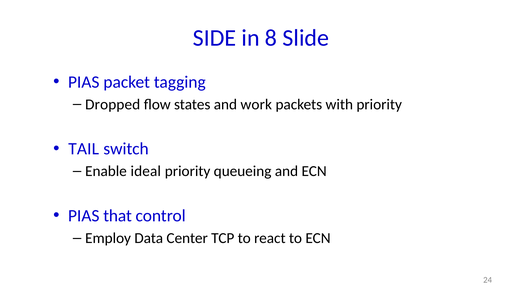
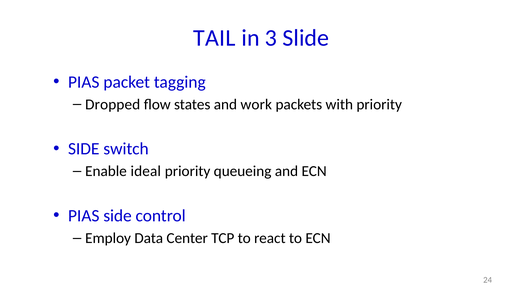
SIDE: SIDE -> TAIL
8: 8 -> 3
TAIL at (84, 149): TAIL -> SIDE
PIAS that: that -> side
